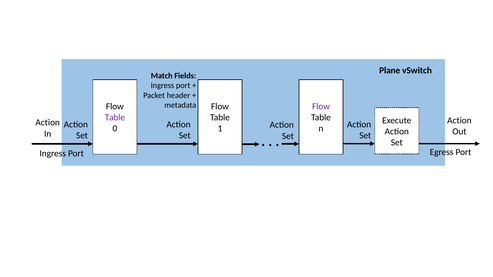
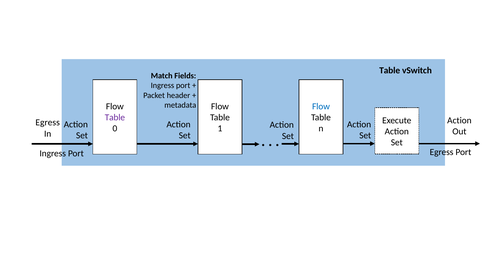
Plane at (390, 71): Plane -> Table
Flow at (321, 107) colour: purple -> blue
Action at (48, 123): Action -> Egress
